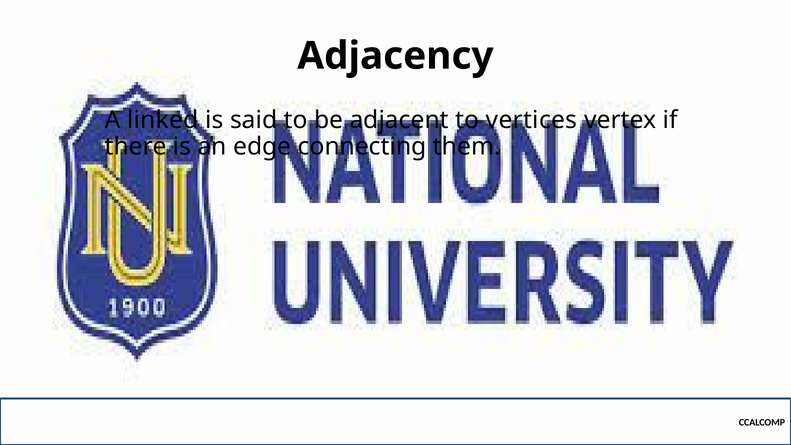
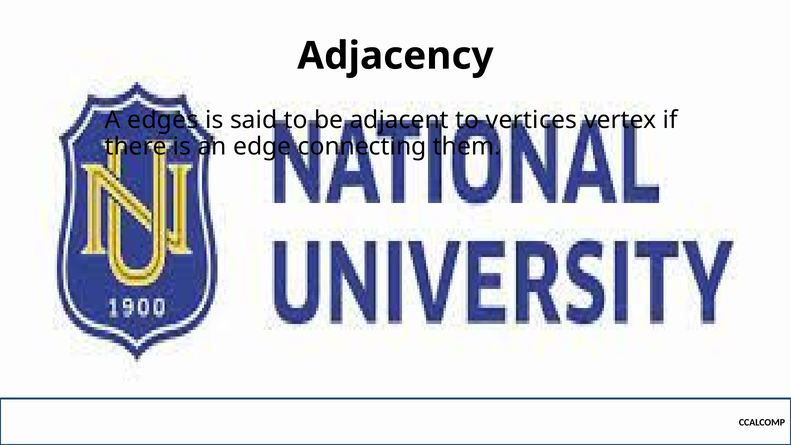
linked: linked -> edges
